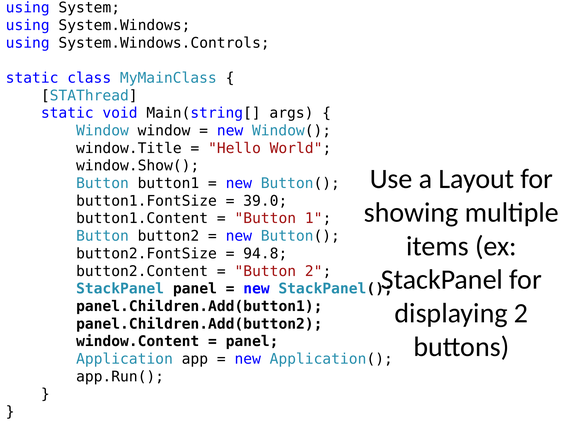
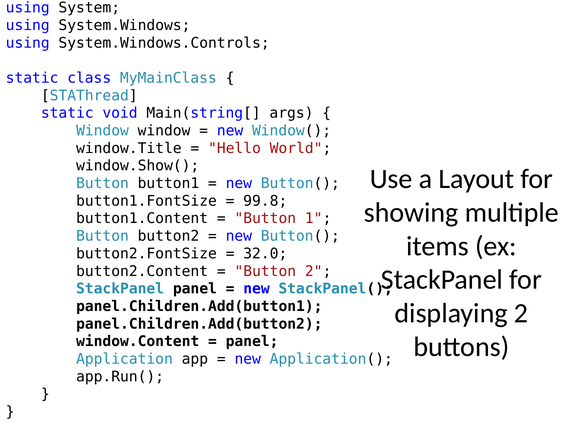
39.0: 39.0 -> 99.8
94.8: 94.8 -> 32.0
